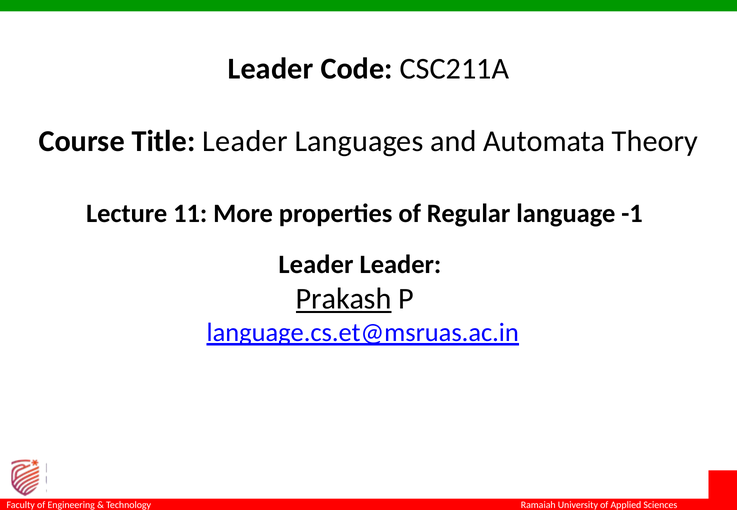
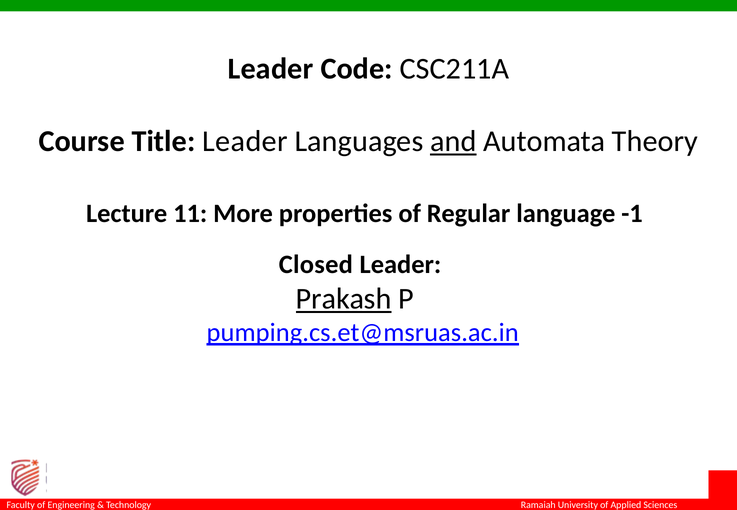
and underline: none -> present
Leader at (316, 265): Leader -> Closed
language.cs.et@msruas.ac.in: language.cs.et@msruas.ac.in -> pumping.cs.et@msruas.ac.in
